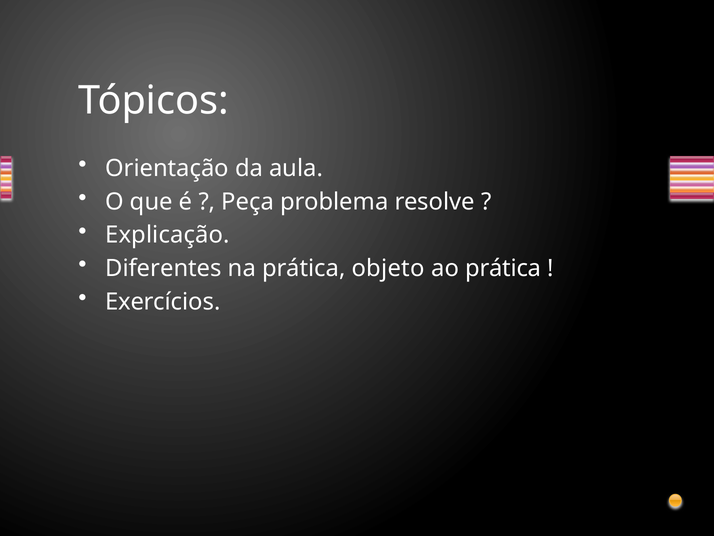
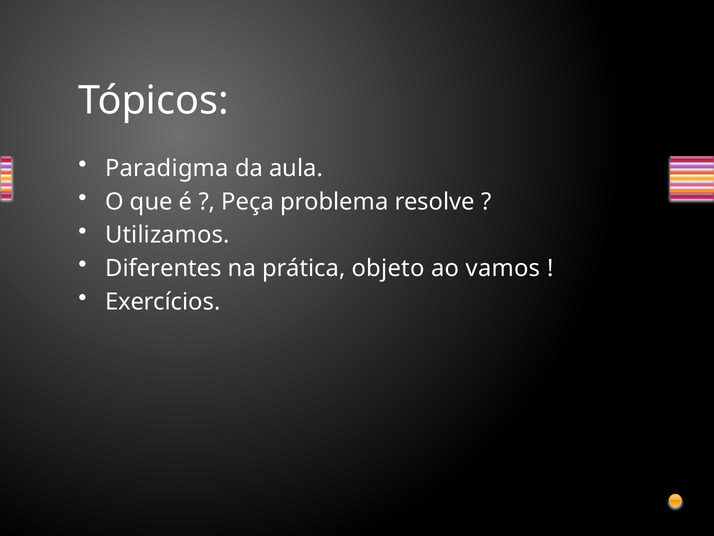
Orientação: Orientação -> Paradigma
Explicação: Explicação -> Utilizamos
ao prática: prática -> vamos
